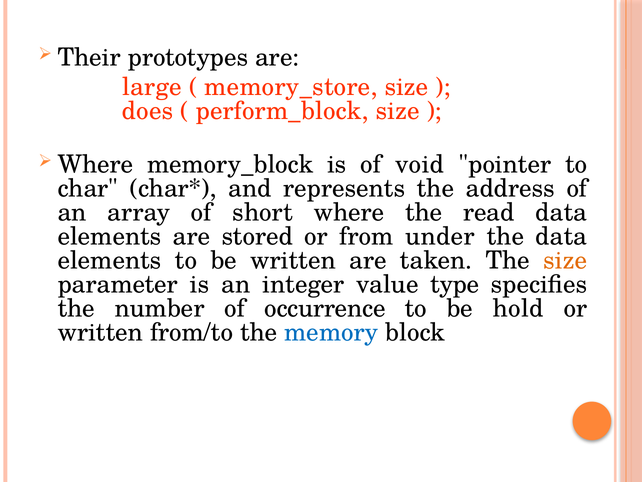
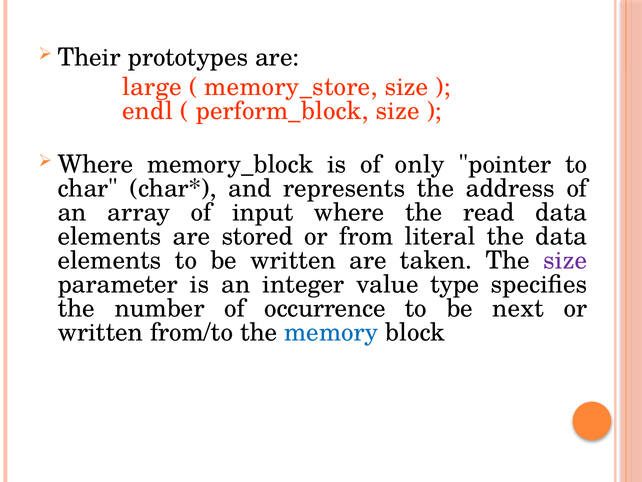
does: does -> endl
void: void -> only
short: short -> input
under: under -> literal
size at (565, 260) colour: orange -> purple
hold: hold -> next
